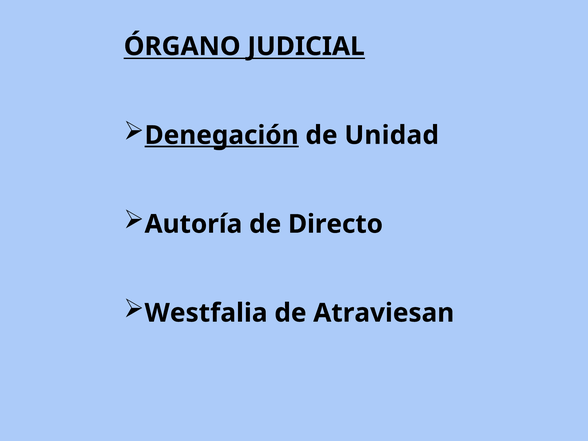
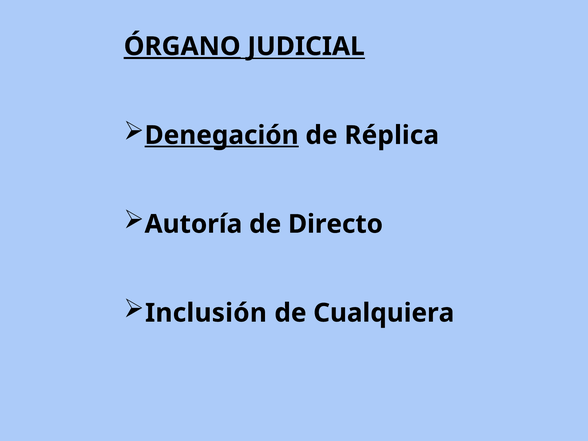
ÓRGANO underline: none -> present
Unidad: Unidad -> Réplica
Westfalia: Westfalia -> Inclusión
Atraviesan: Atraviesan -> Cualquiera
